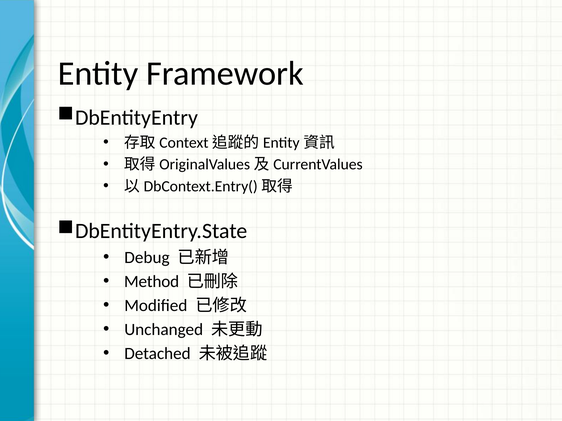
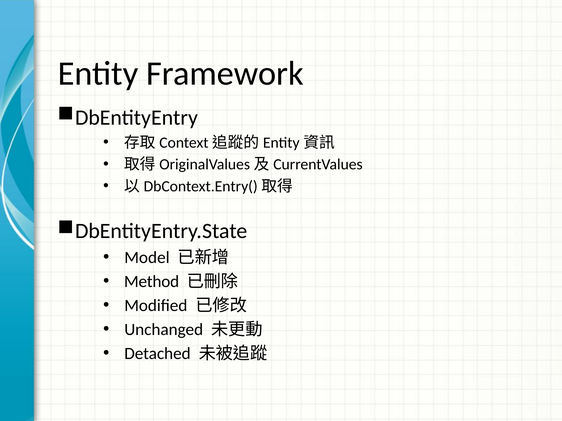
Debug: Debug -> Model
